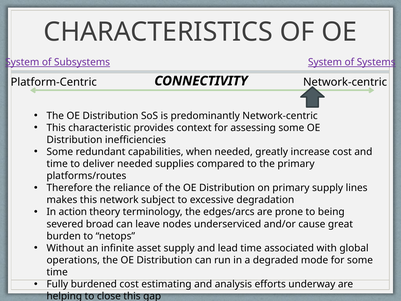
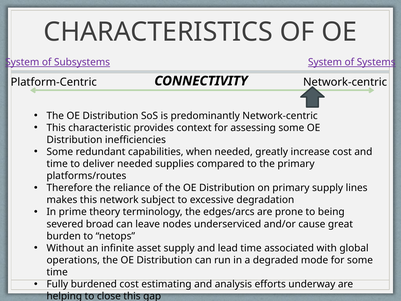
action: action -> prime
